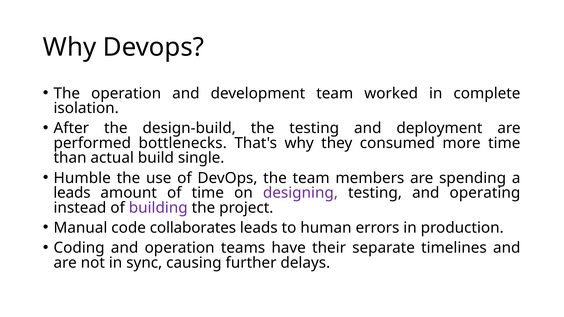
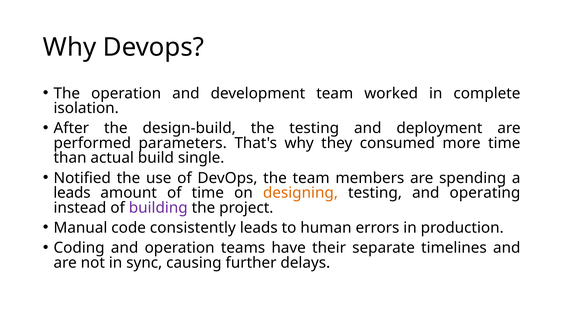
bottlenecks: bottlenecks -> parameters
Humble: Humble -> Notified
designing colour: purple -> orange
collaborates: collaborates -> consistently
